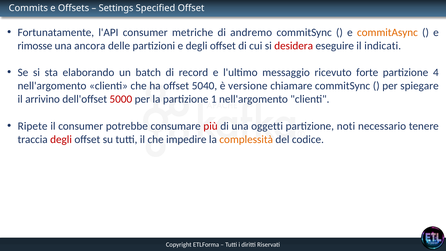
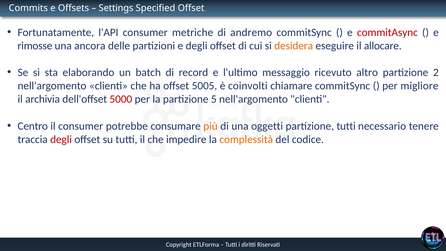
commitAsync colour: orange -> red
desidera colour: red -> orange
indicati: indicati -> allocare
forte: forte -> altro
4: 4 -> 2
5040: 5040 -> 5005
versione: versione -> coinvolti
spiegare: spiegare -> migliore
arrivino: arrivino -> archivia
1: 1 -> 5
Ripete: Ripete -> Centro
più colour: red -> orange
partizione noti: noti -> tutti
